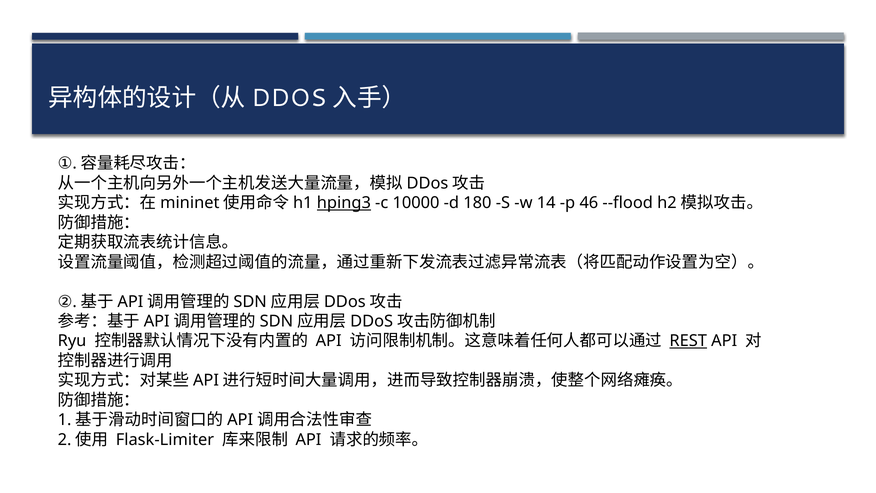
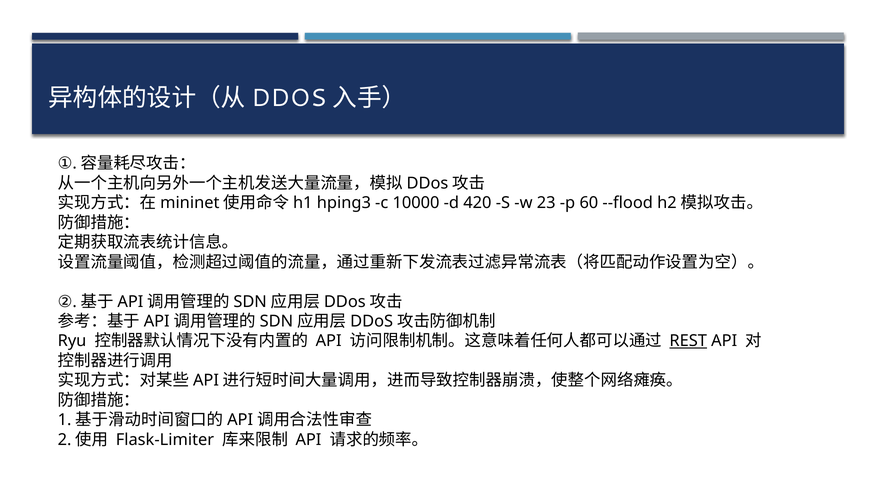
hping3 underline: present -> none
180: 180 -> 420
14: 14 -> 23
46: 46 -> 60
